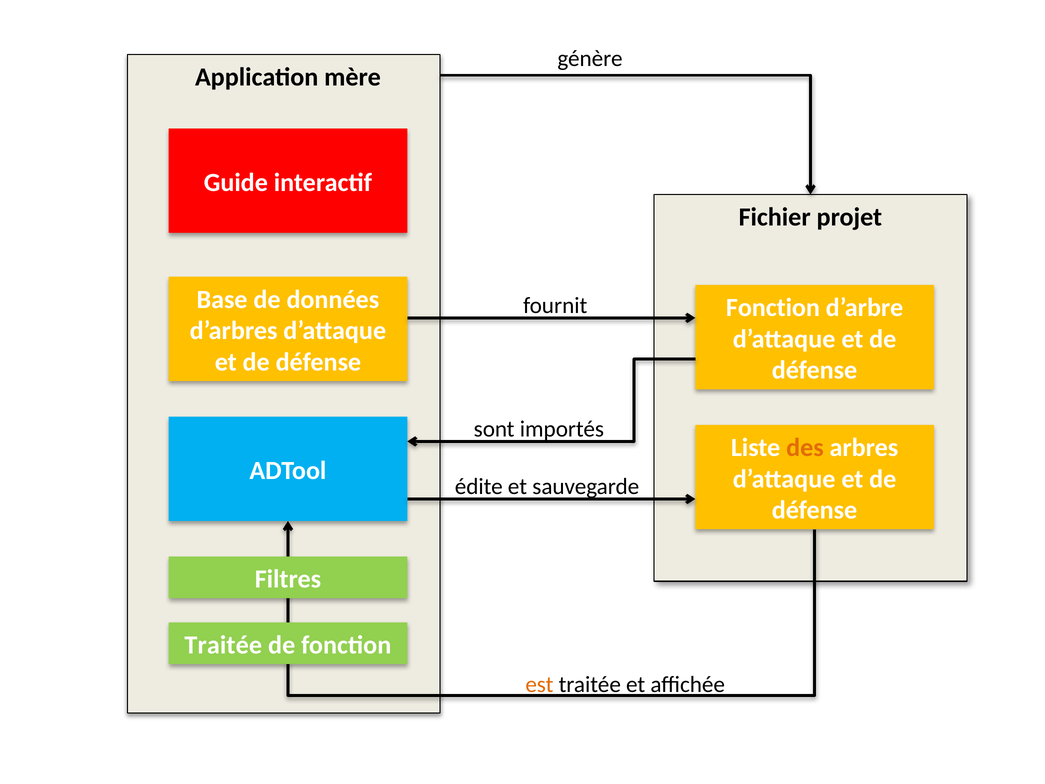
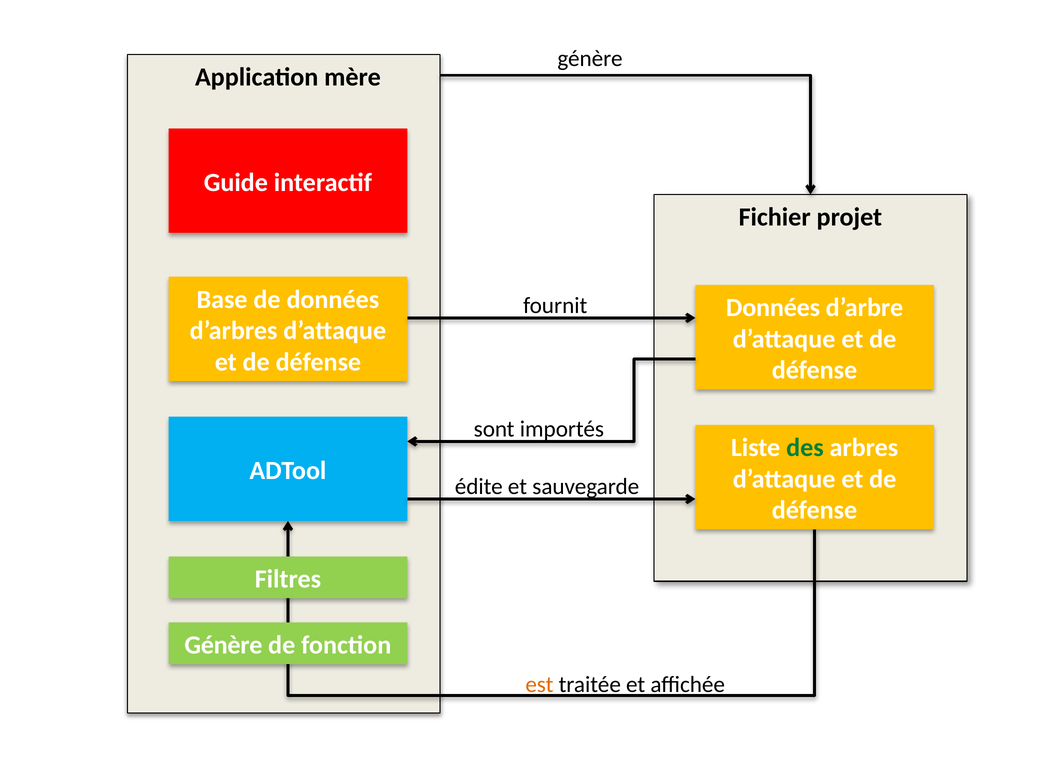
Fonction at (773, 308): Fonction -> Données
des colour: orange -> green
Traitée at (223, 645): Traitée -> Génère
